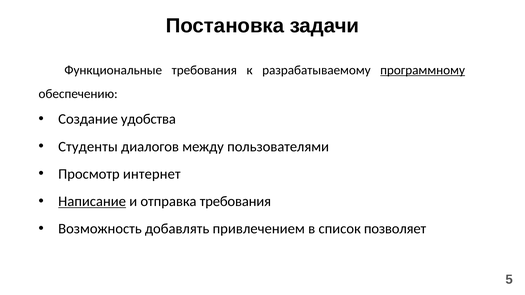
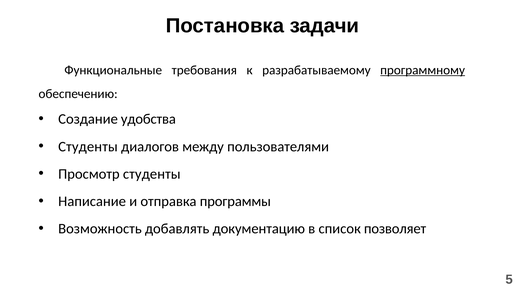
Просмотр интернет: интернет -> студенты
Написание underline: present -> none
отправка требования: требования -> программы
привлечением: привлечением -> документацию
